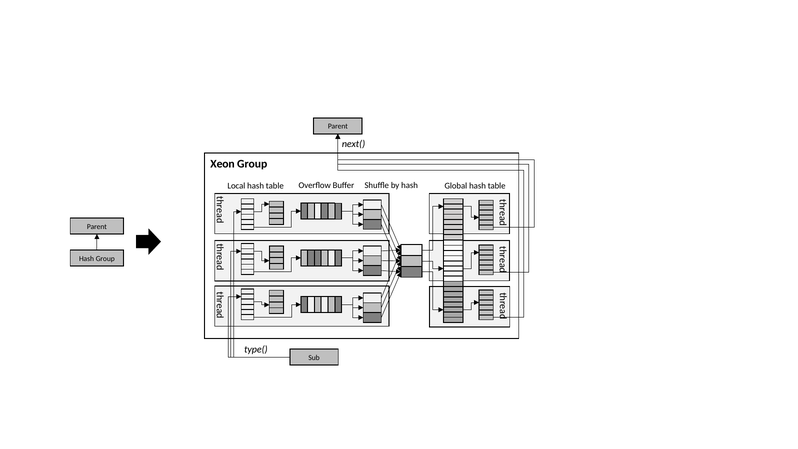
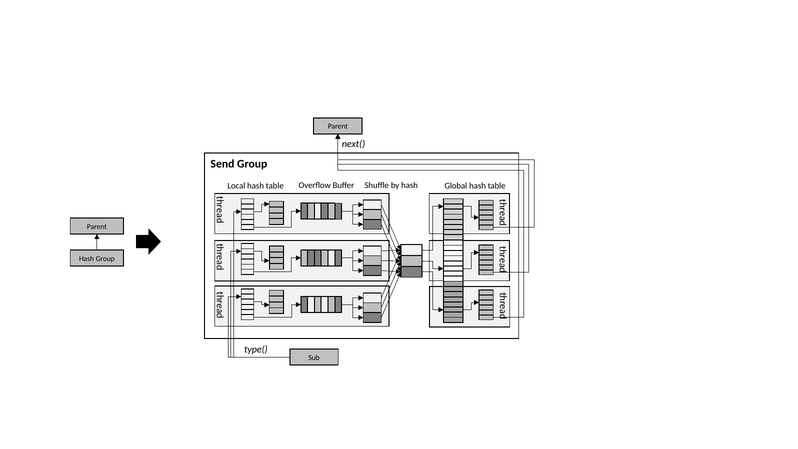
Xeon: Xeon -> Send
